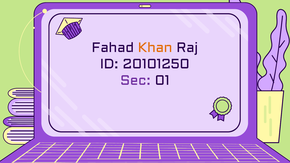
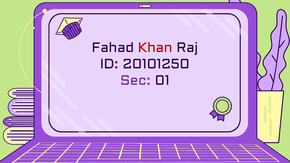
Khan colour: orange -> red
